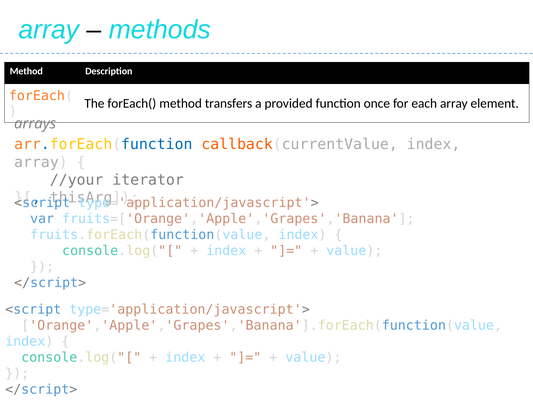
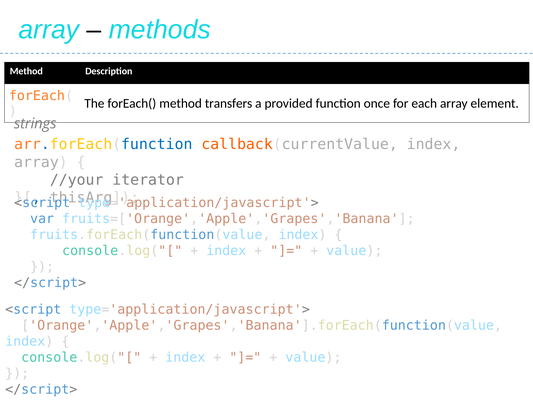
arrays: arrays -> strings
